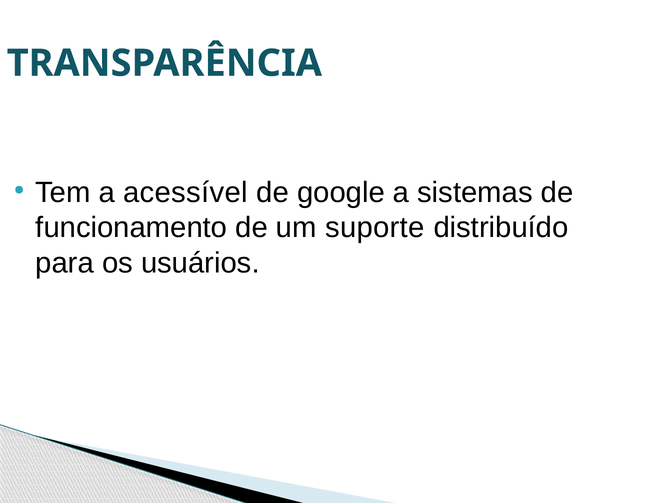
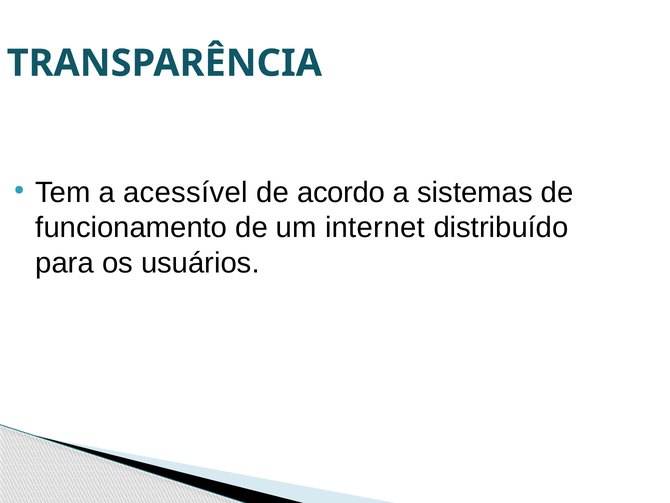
google: google -> acordo
suporte: suporte -> internet
